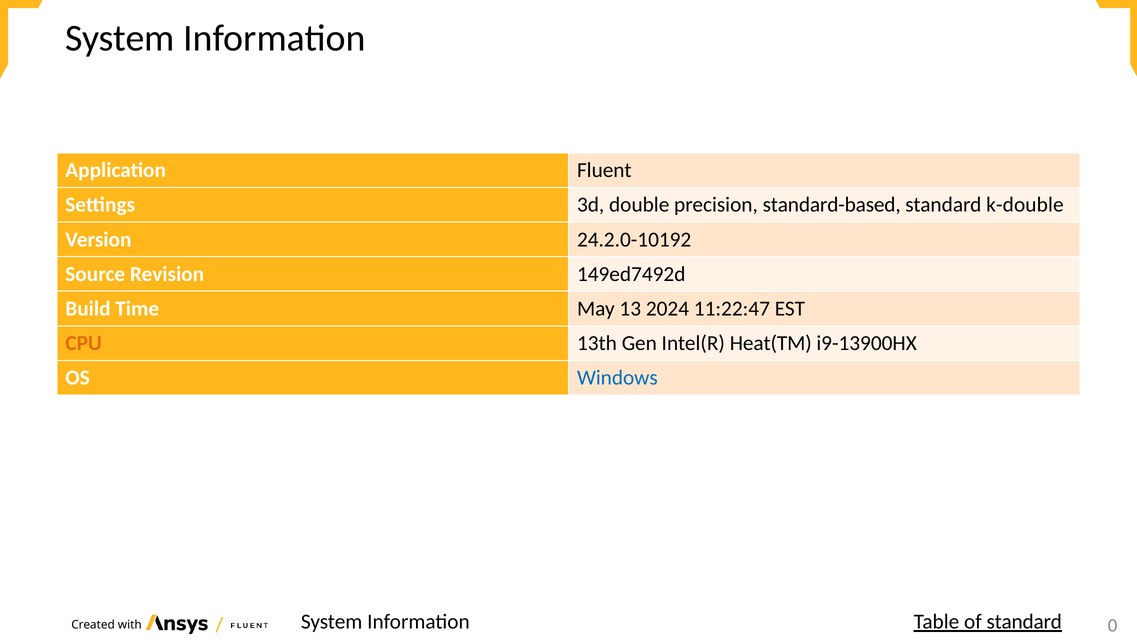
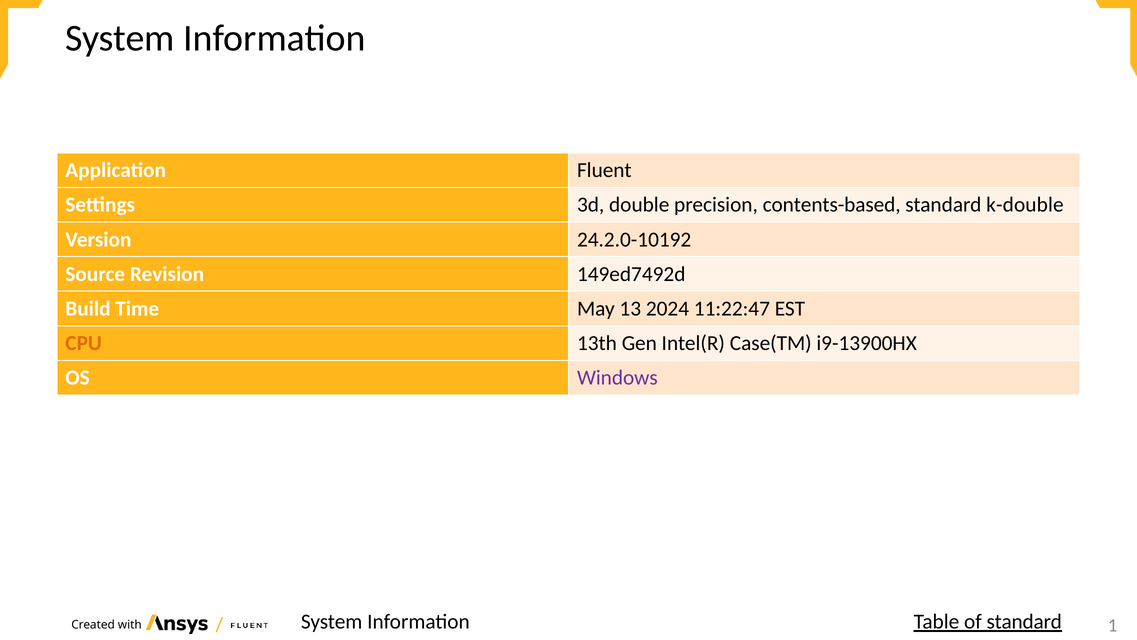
standard-based: standard-based -> contents-based
Heat(TM: Heat(TM -> Case(TM
Windows colour: blue -> purple
0: 0 -> 1
